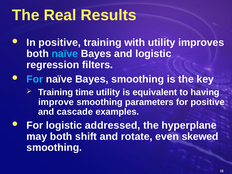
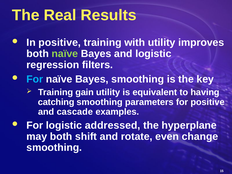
naïve at (65, 54) colour: light blue -> light green
time: time -> gain
improve: improve -> catching
skewed: skewed -> change
